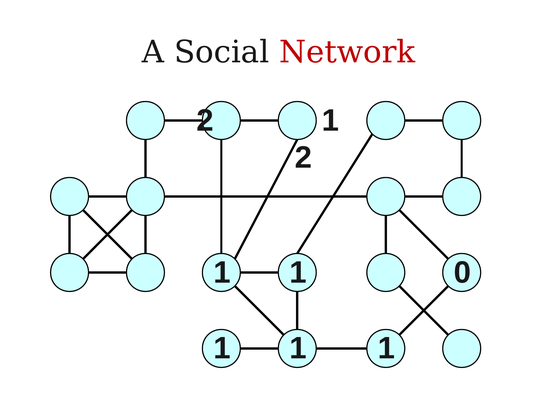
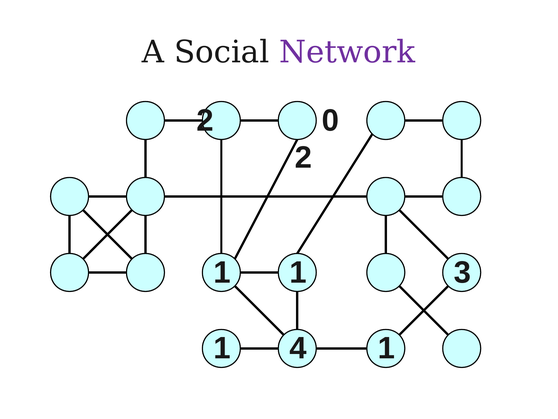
Network colour: red -> purple
1 at (331, 120): 1 -> 0
0: 0 -> 3
1 at (298, 348): 1 -> 4
